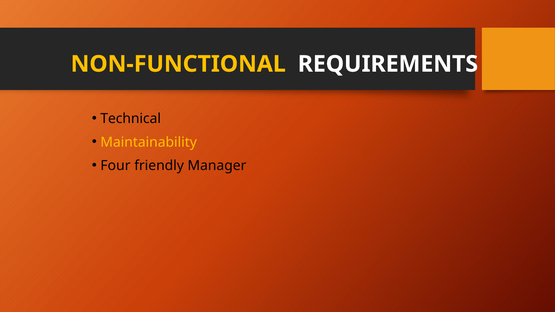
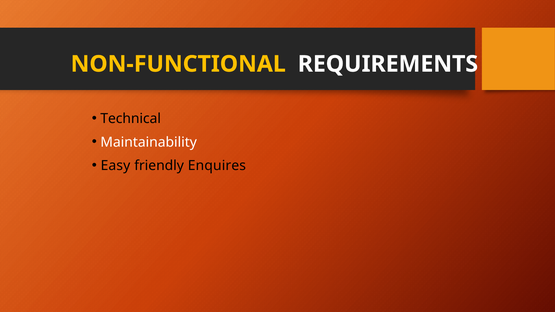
Maintainability colour: yellow -> white
Four: Four -> Easy
Manager: Manager -> Enquires
